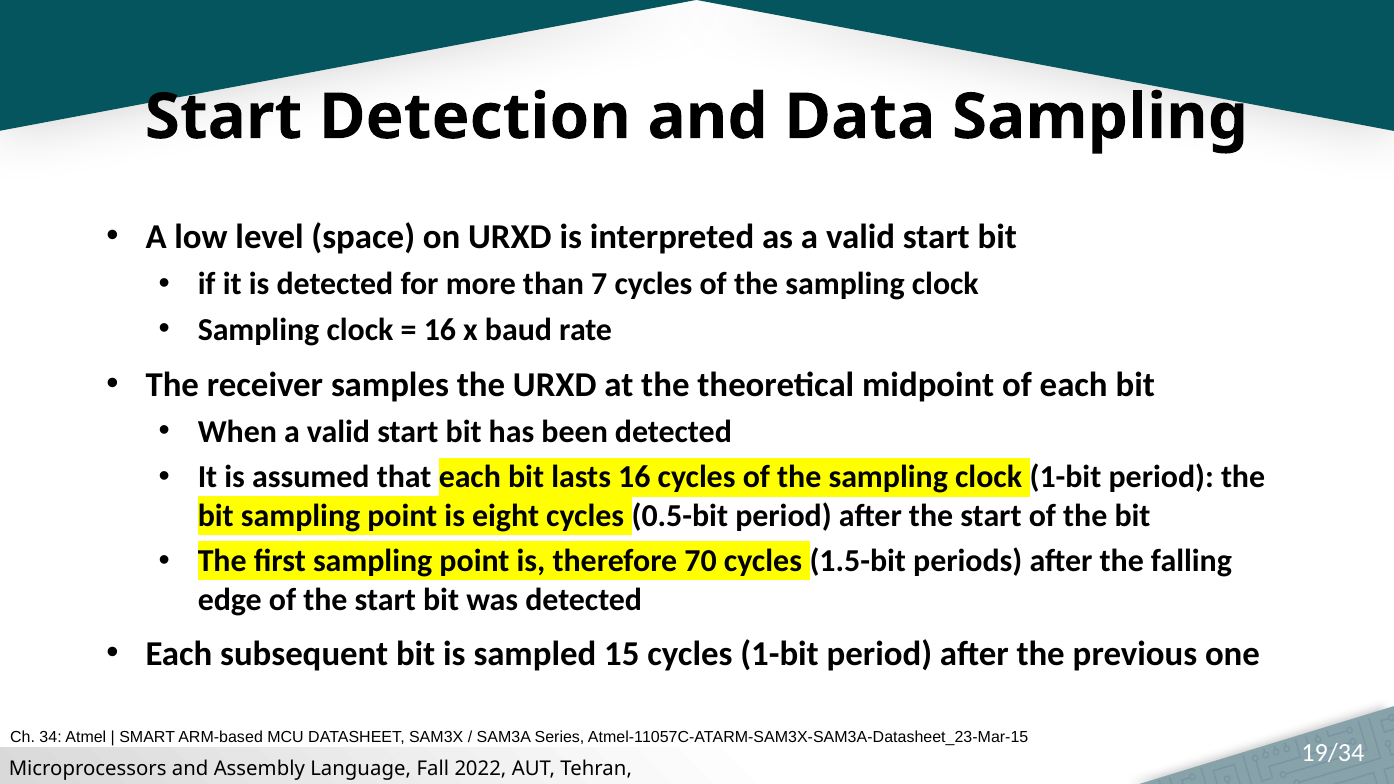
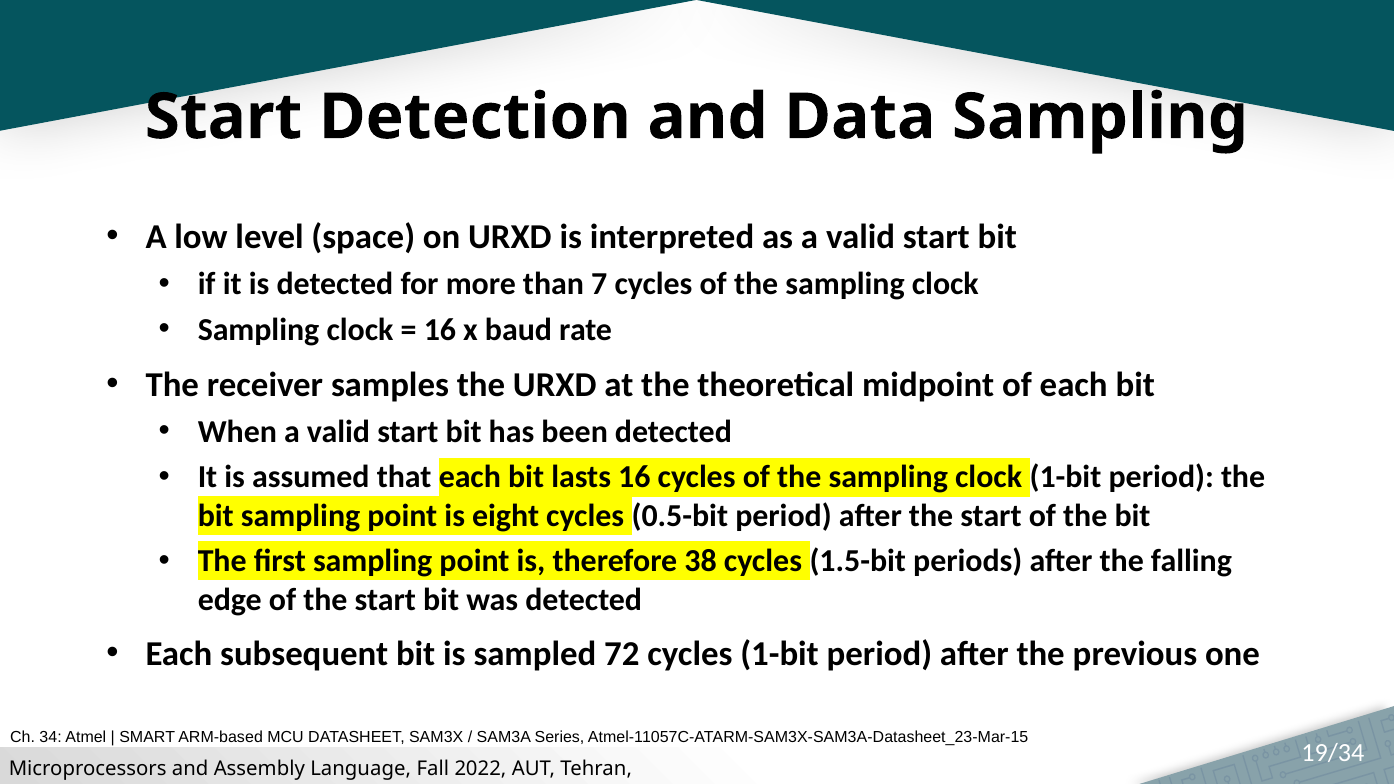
70: 70 -> 38
15: 15 -> 72
